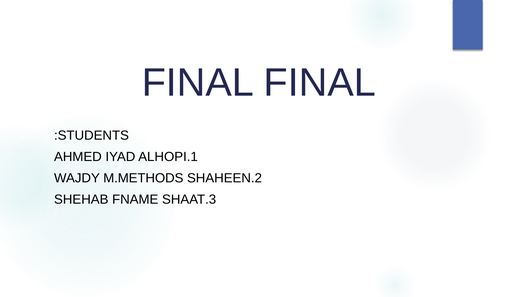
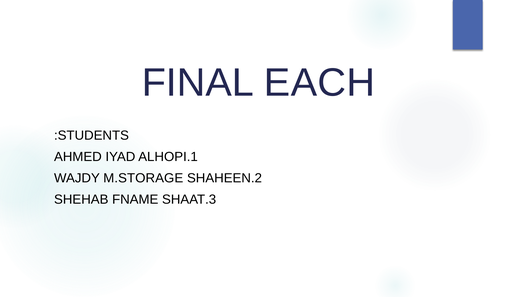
FINAL FINAL: FINAL -> EACH
M.METHODS: M.METHODS -> M.STORAGE
